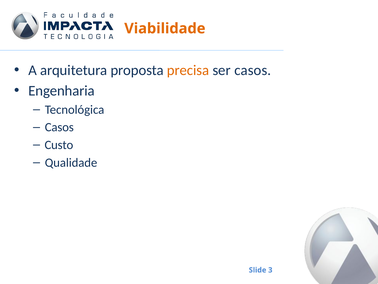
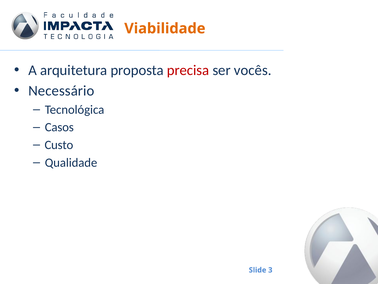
precisa colour: orange -> red
ser casos: casos -> vocês
Engenharia: Engenharia -> Necessário
